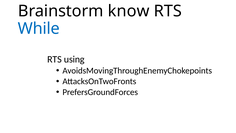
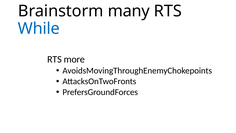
know: know -> many
using: using -> more
